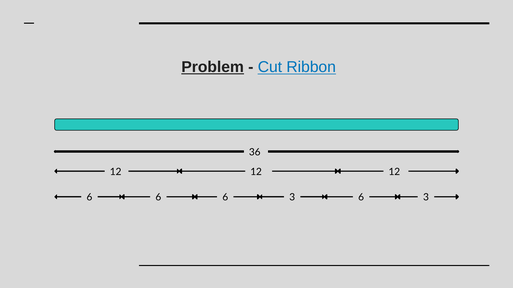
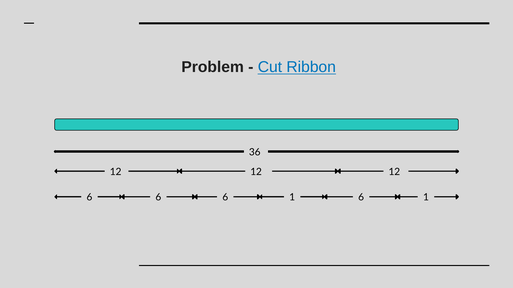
Problem underline: present -> none
6 6 3: 3 -> 1
3 at (426, 198): 3 -> 1
